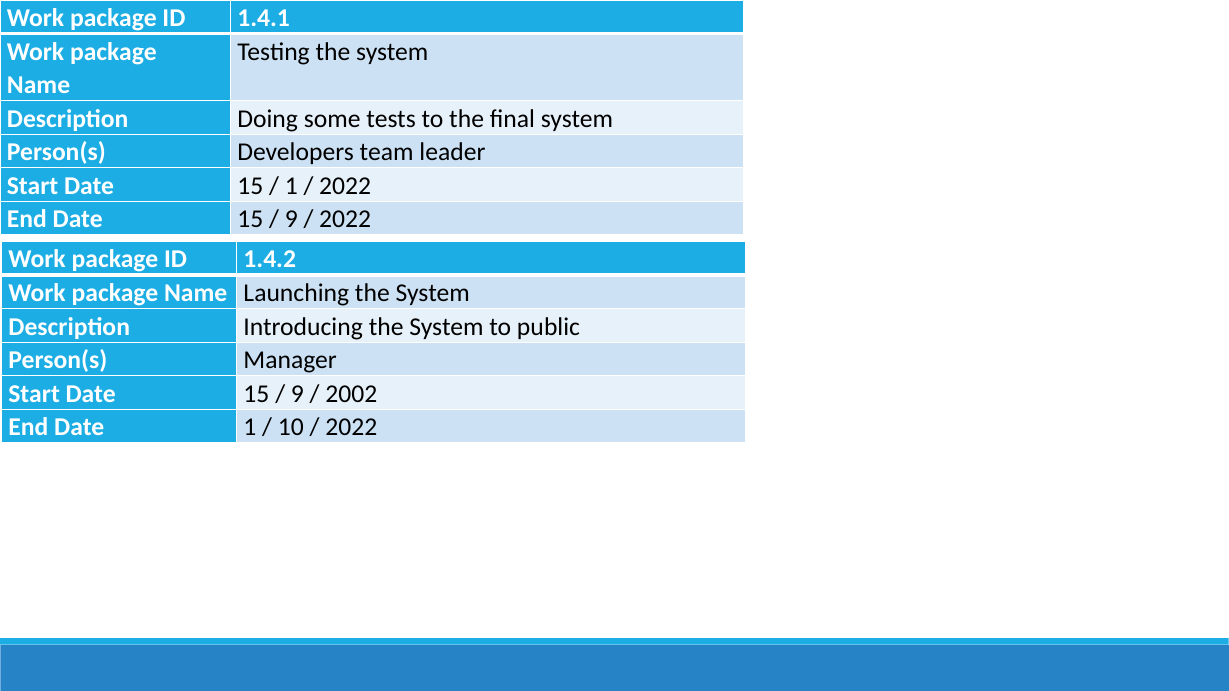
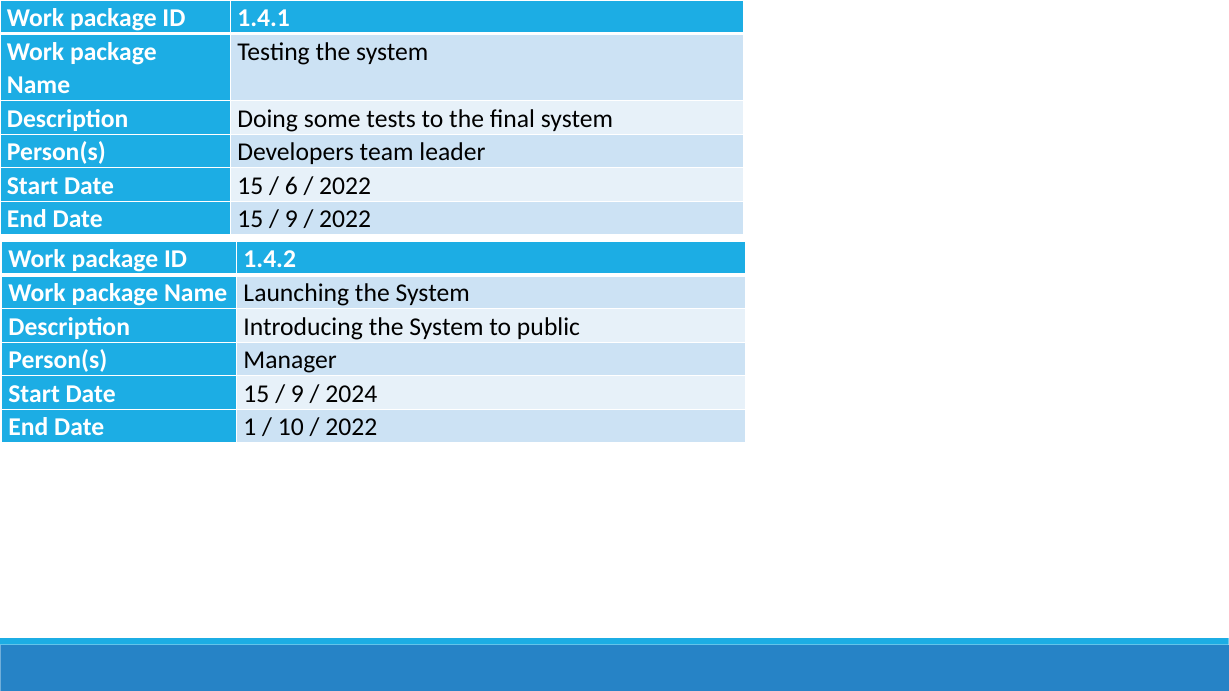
1 at (291, 186): 1 -> 6
2002: 2002 -> 2024
